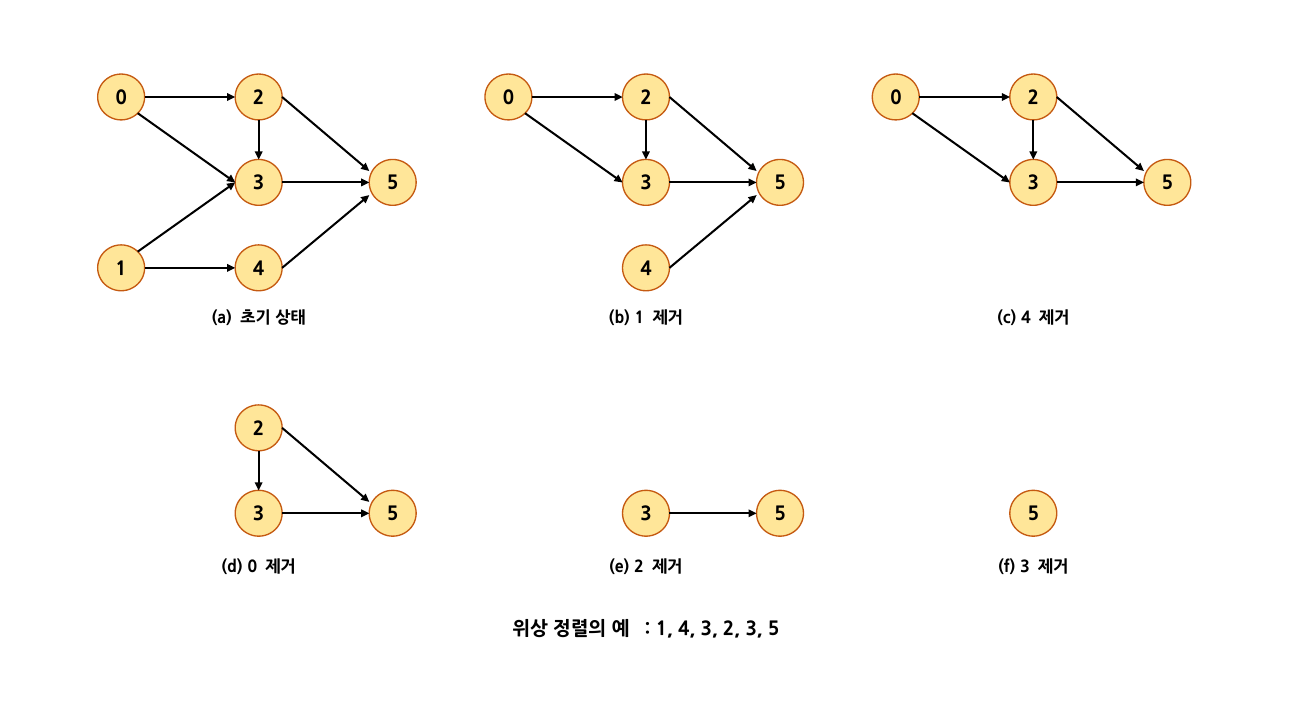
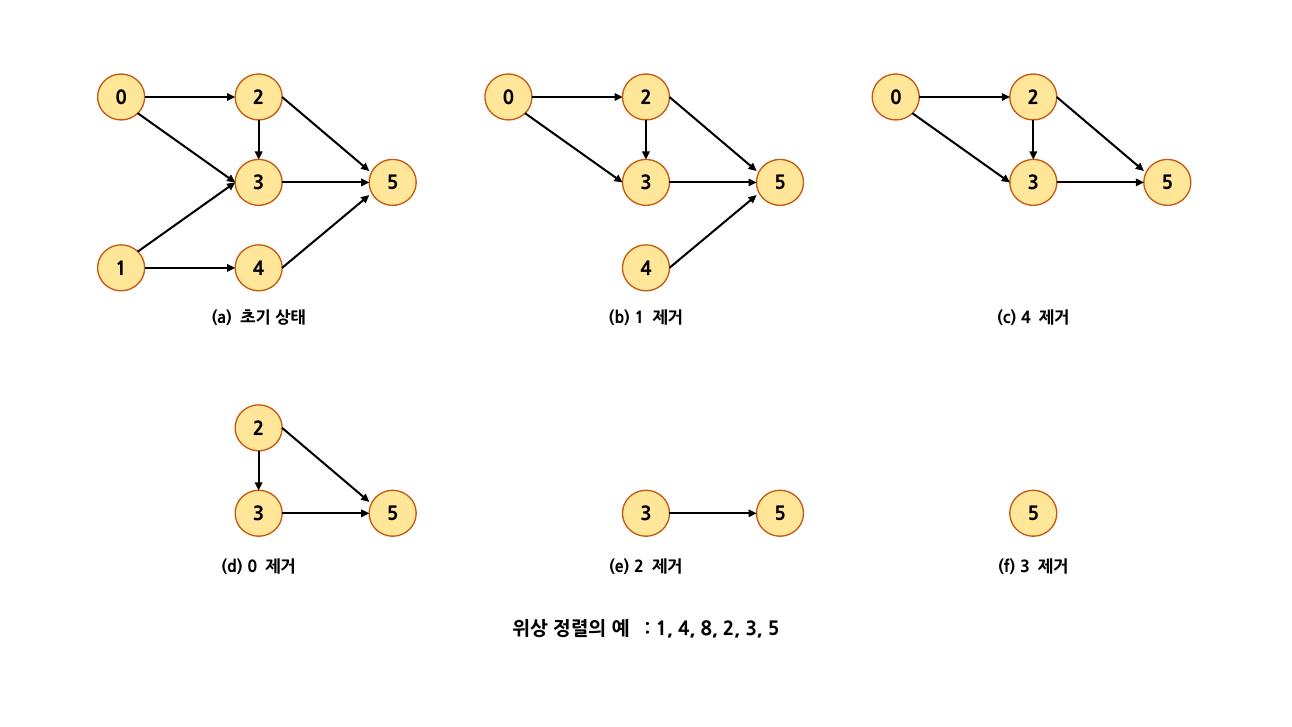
1 4 3: 3 -> 8
